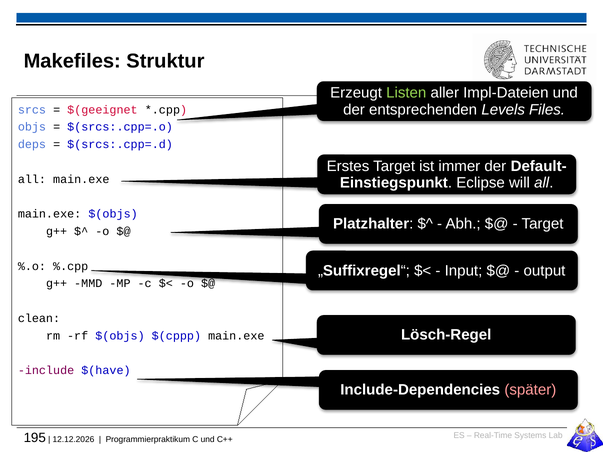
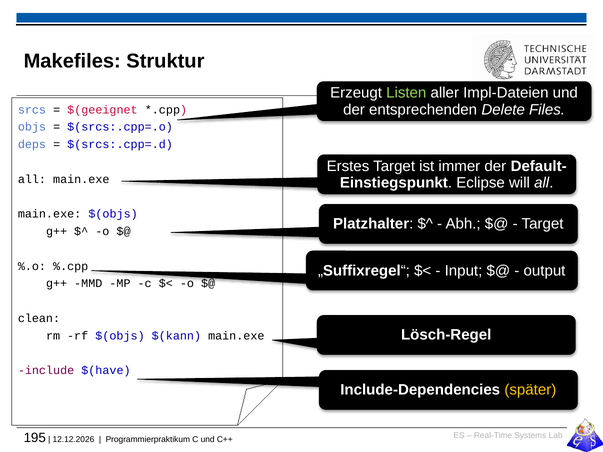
Levels: Levels -> Delete
$(cppp: $(cppp -> $(kann
später colour: pink -> yellow
